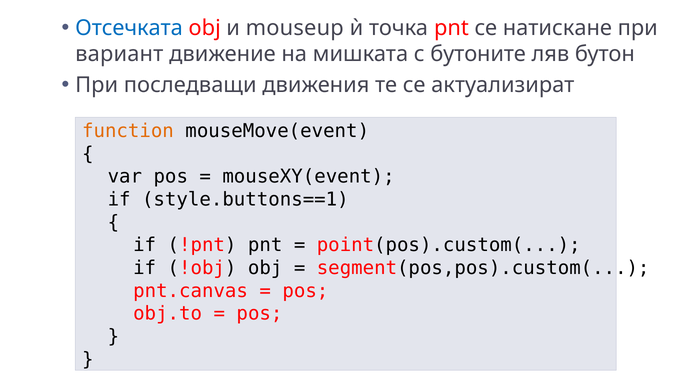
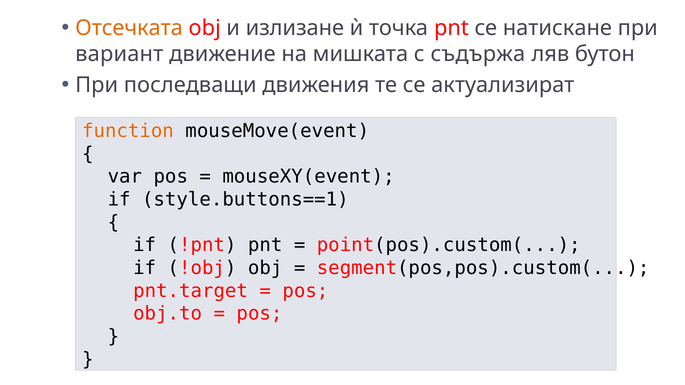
Отсечката colour: blue -> orange
mouseup: mouseup -> излизане
бутоните: бутоните -> съдържа
pnt.canvas: pnt.canvas -> pnt.target
